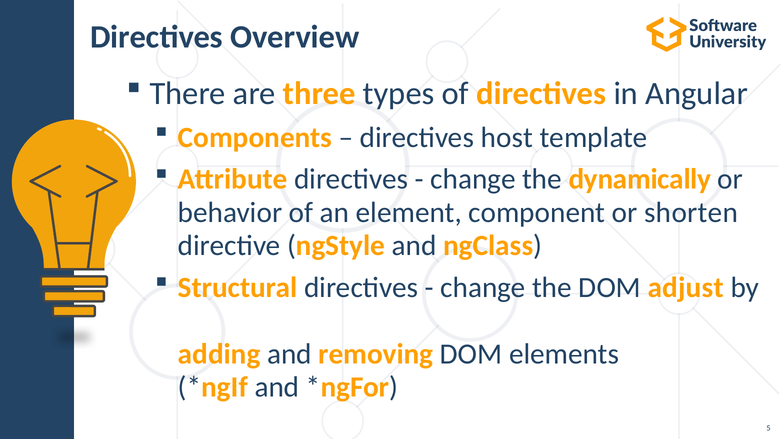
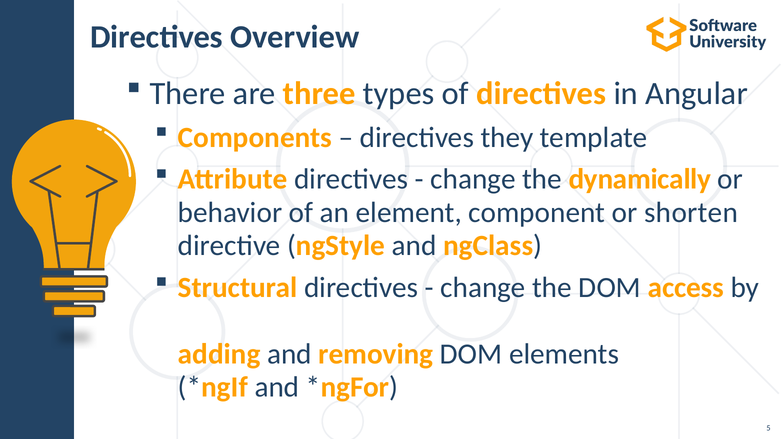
host: host -> they
adjust: adjust -> access
